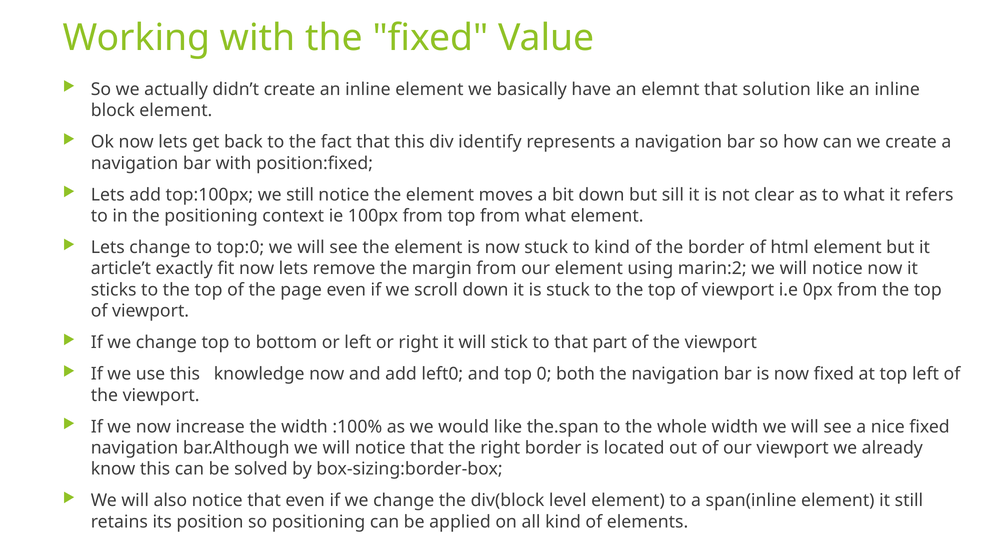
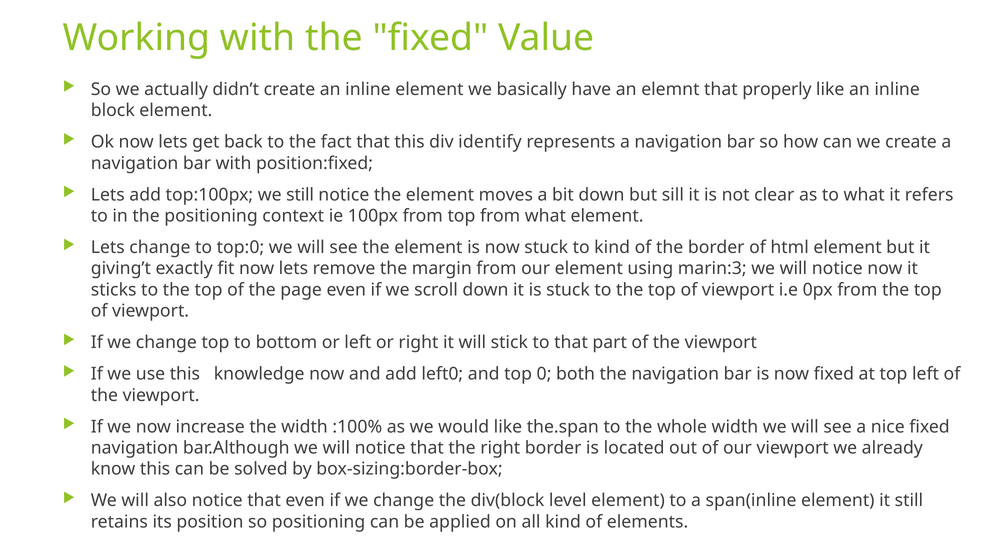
solution: solution -> properly
article’t: article’t -> giving’t
marin:2: marin:2 -> marin:3
